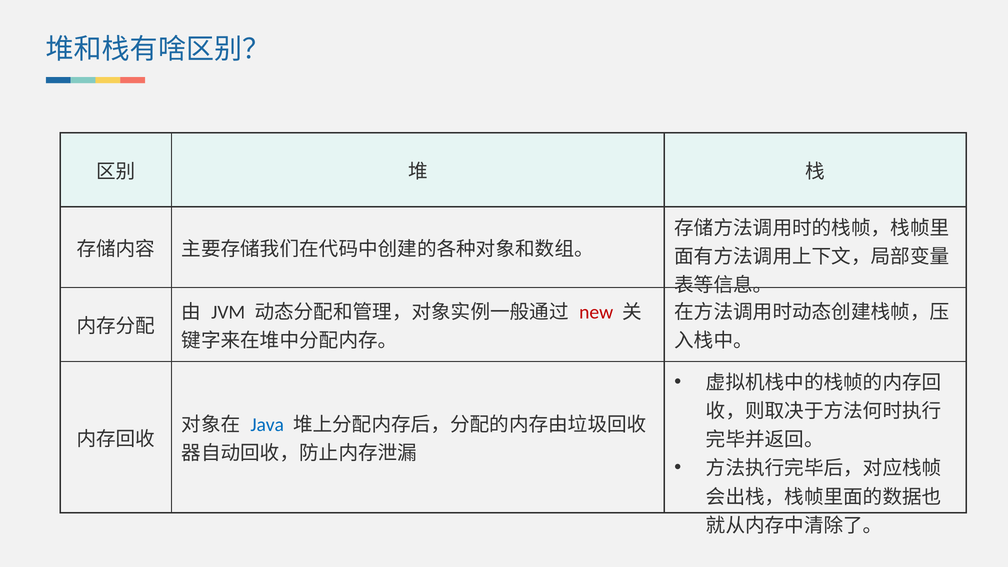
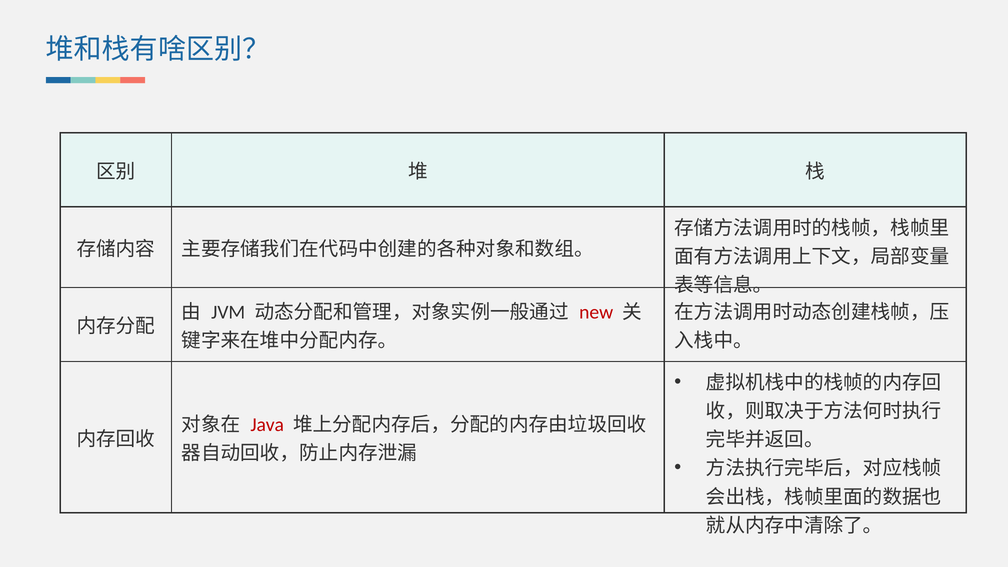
Java colour: blue -> red
